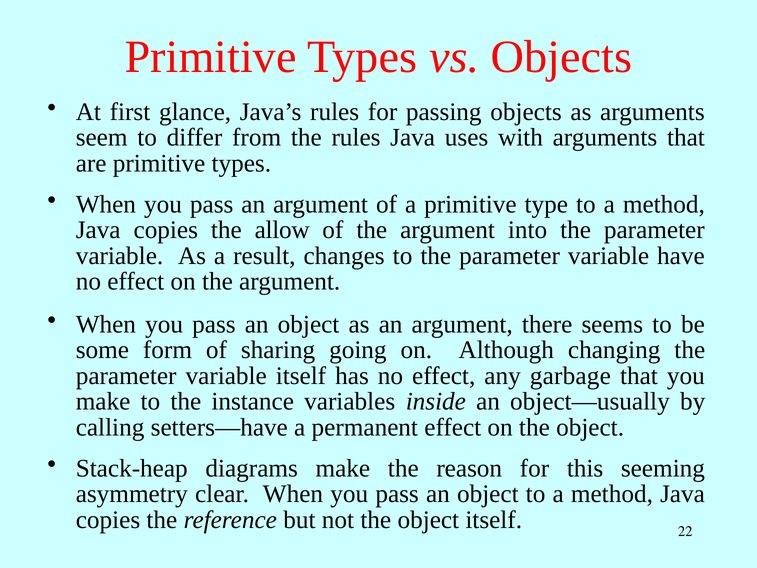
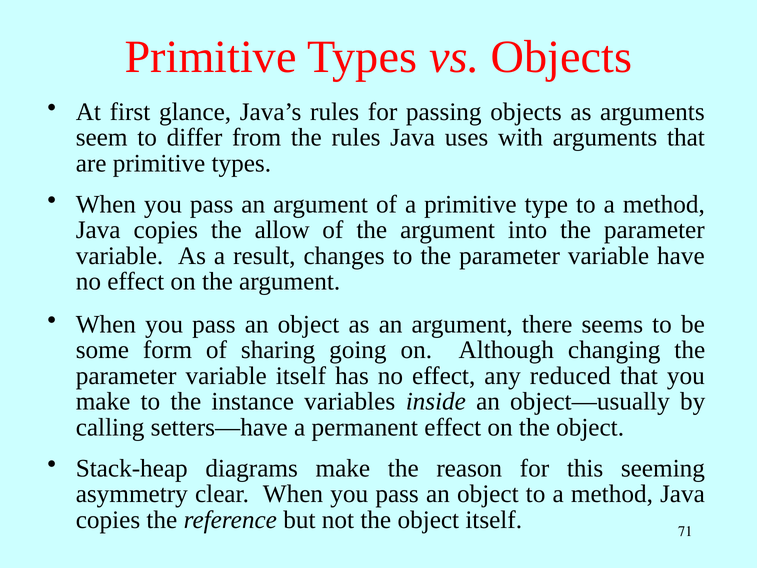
garbage: garbage -> reduced
22: 22 -> 71
